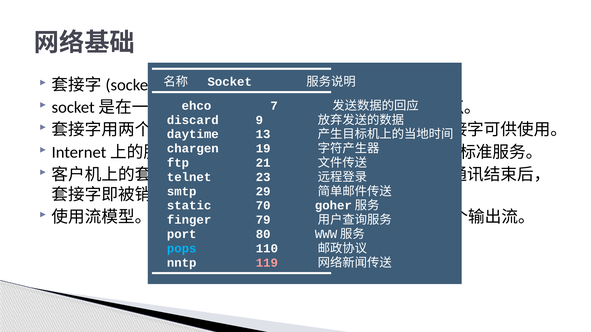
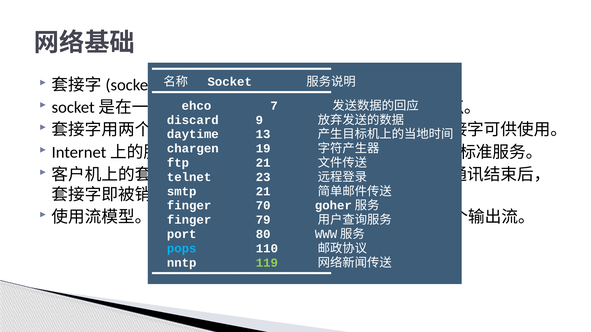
29 at (263, 192): 29 -> 21
static at (189, 206): static -> finger
119 colour: pink -> light green
